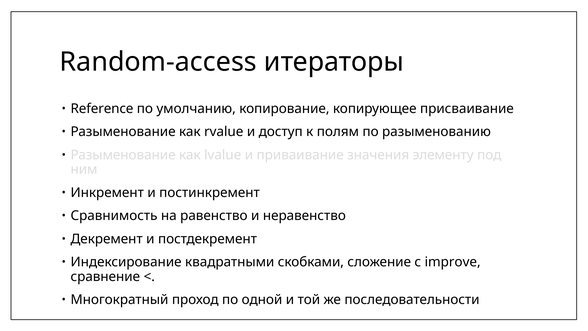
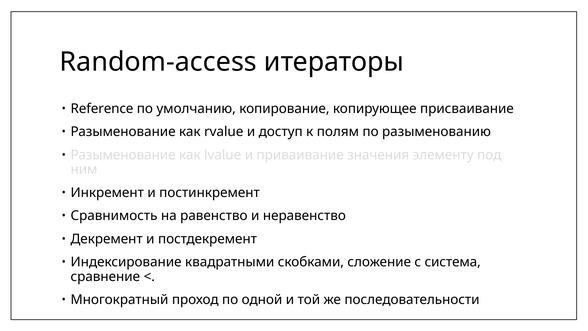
improve: improve -> система
